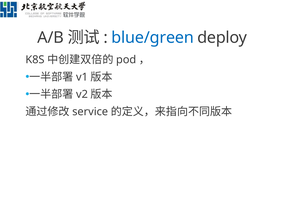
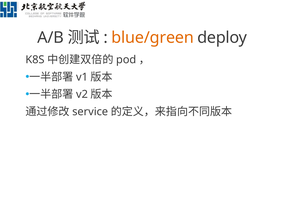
blue/green colour: blue -> orange
